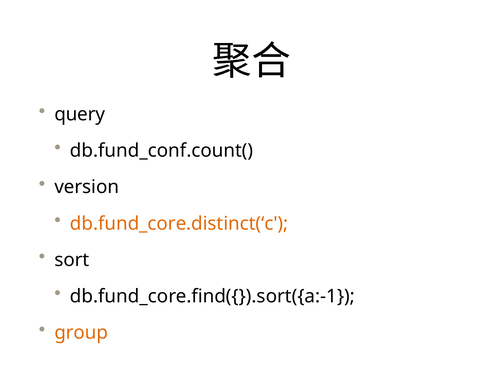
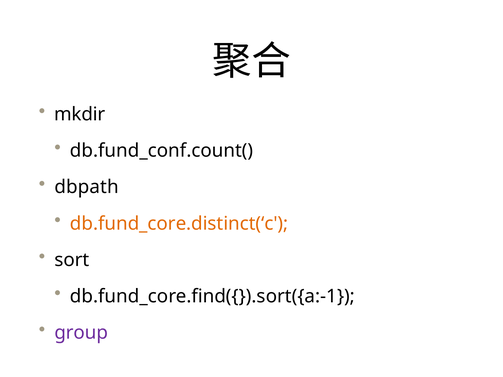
query: query -> mkdir
version: version -> dbpath
group colour: orange -> purple
